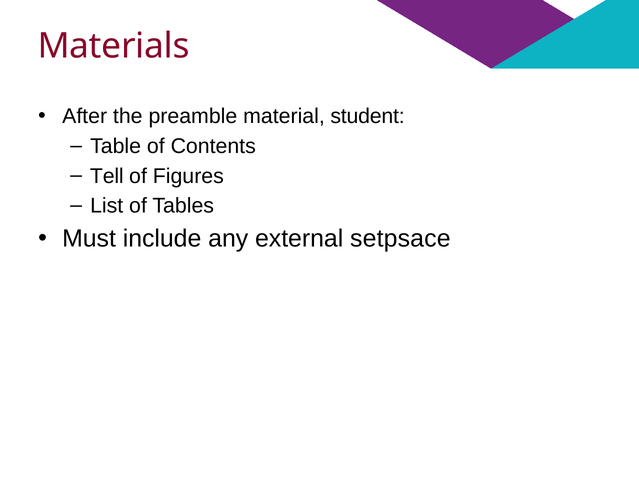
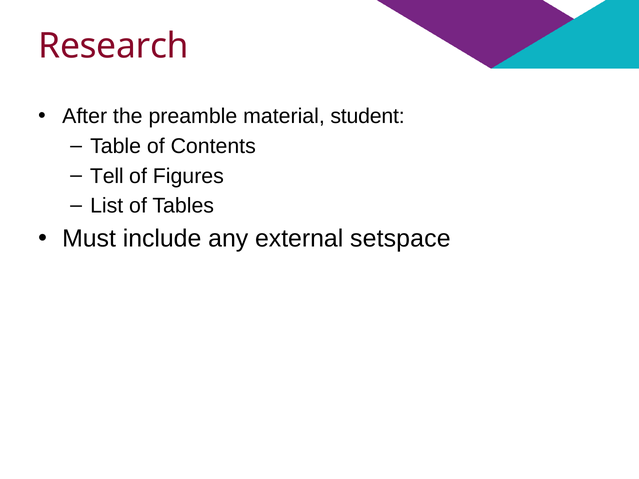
Materials: Materials -> Research
setpsace: setpsace -> setspace
